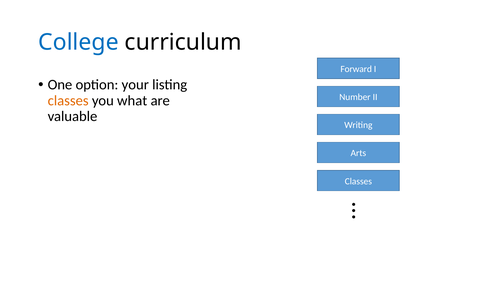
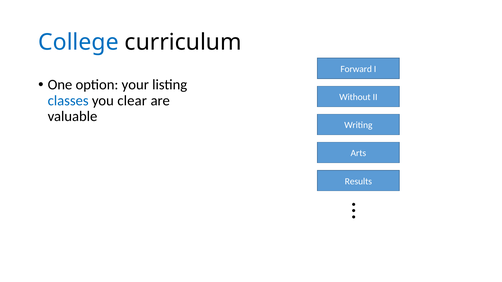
Number: Number -> Without
classes at (68, 101) colour: orange -> blue
what: what -> clear
Classes at (358, 181): Classes -> Results
